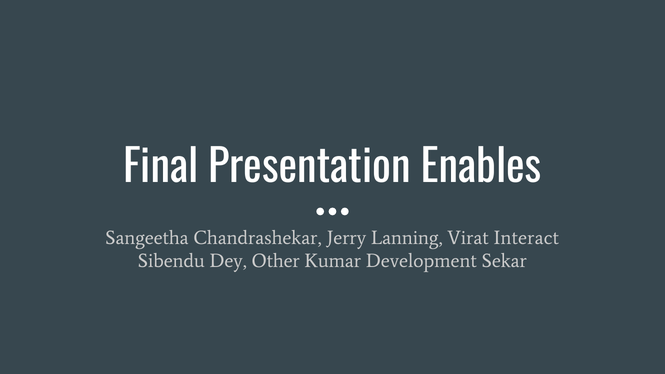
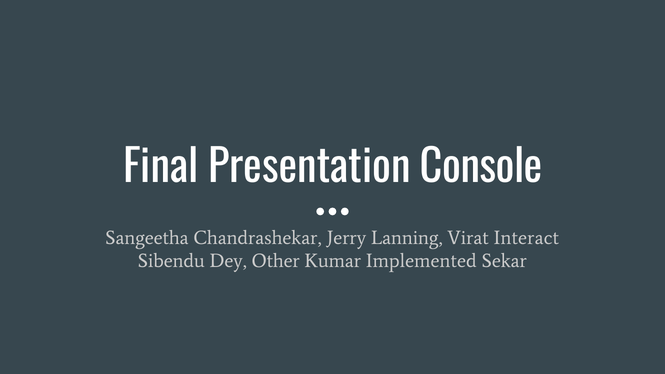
Enables: Enables -> Console
Development: Development -> Implemented
